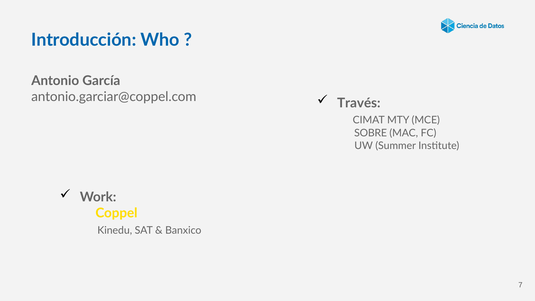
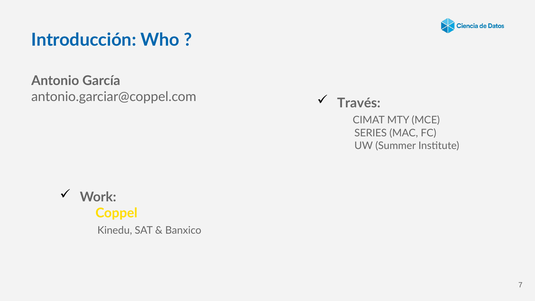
SOBRE: SOBRE -> SERIES
